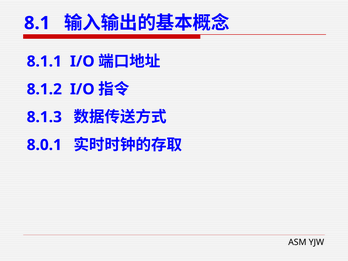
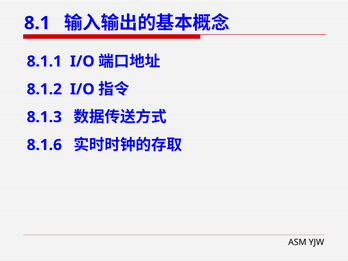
8.0.1: 8.0.1 -> 8.1.6
